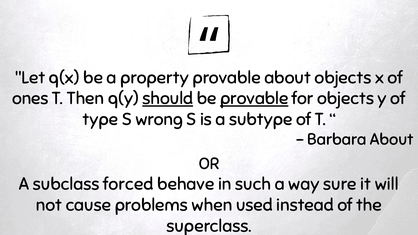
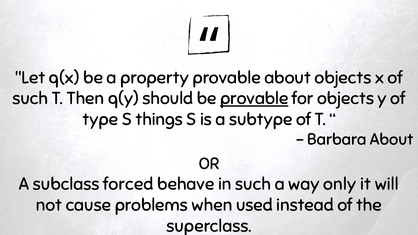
ones at (30, 99): ones -> such
should underline: present -> none
wrong: wrong -> things
sure: sure -> only
